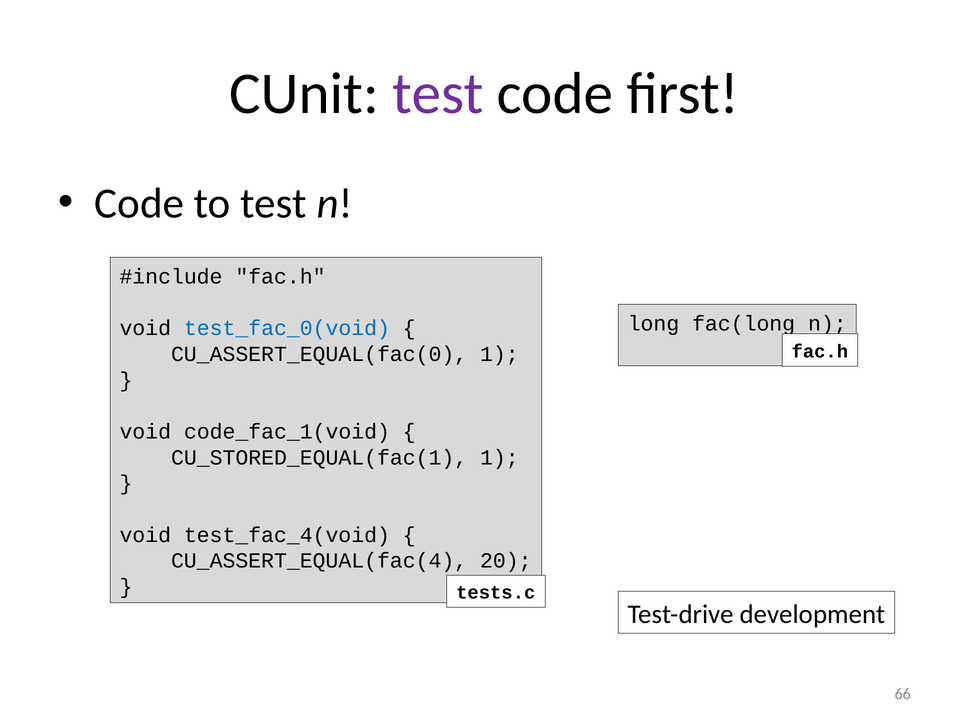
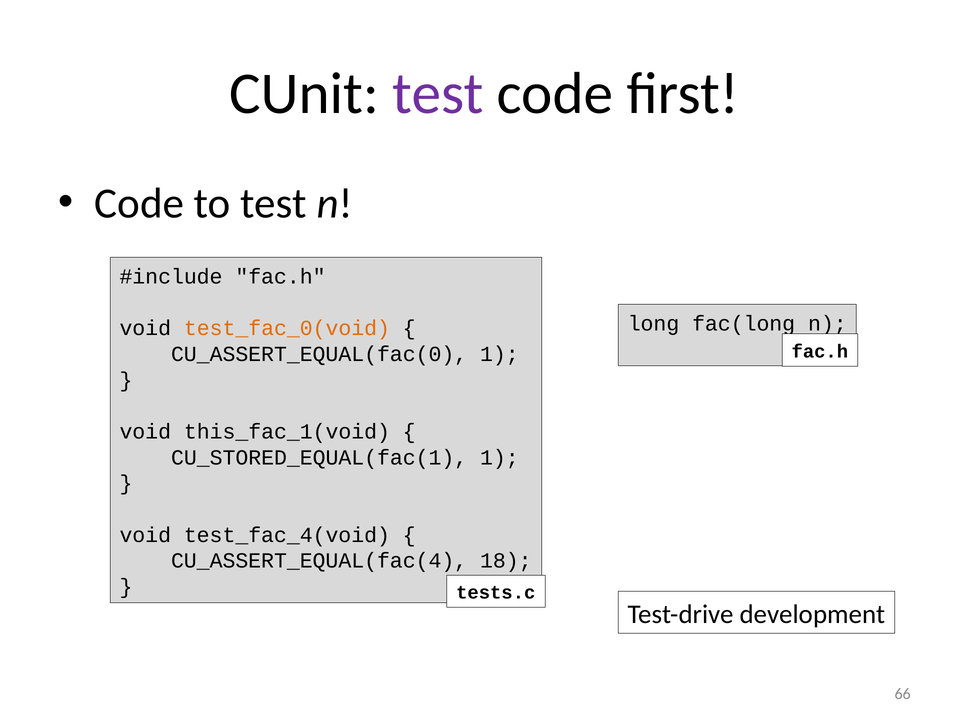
test_fac_0(void colour: blue -> orange
code_fac_1(void: code_fac_1(void -> this_fac_1(void
20: 20 -> 18
